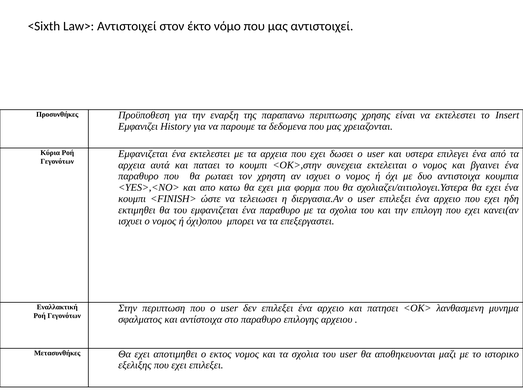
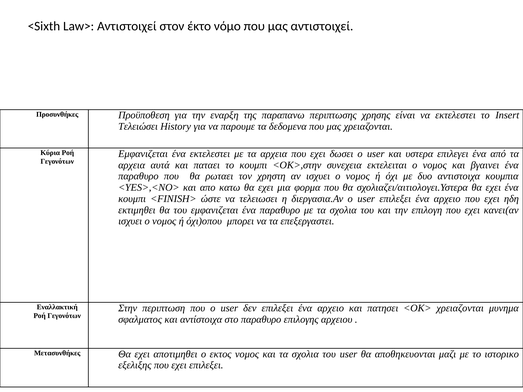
Εμφανιζει: Εμφανιζει -> Τελειώσει
<ΟΚ> λανθασμενη: λανθασμενη -> χρειαζονται
